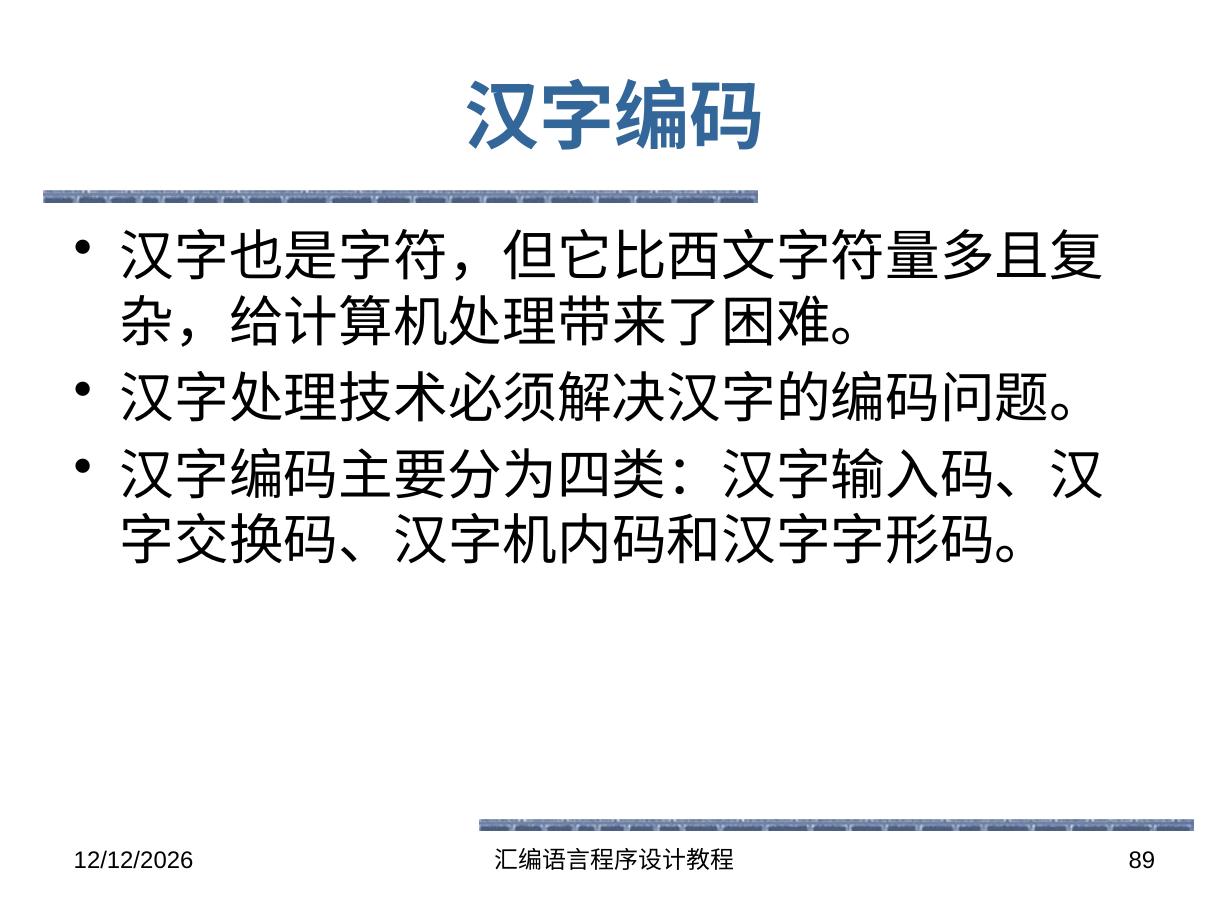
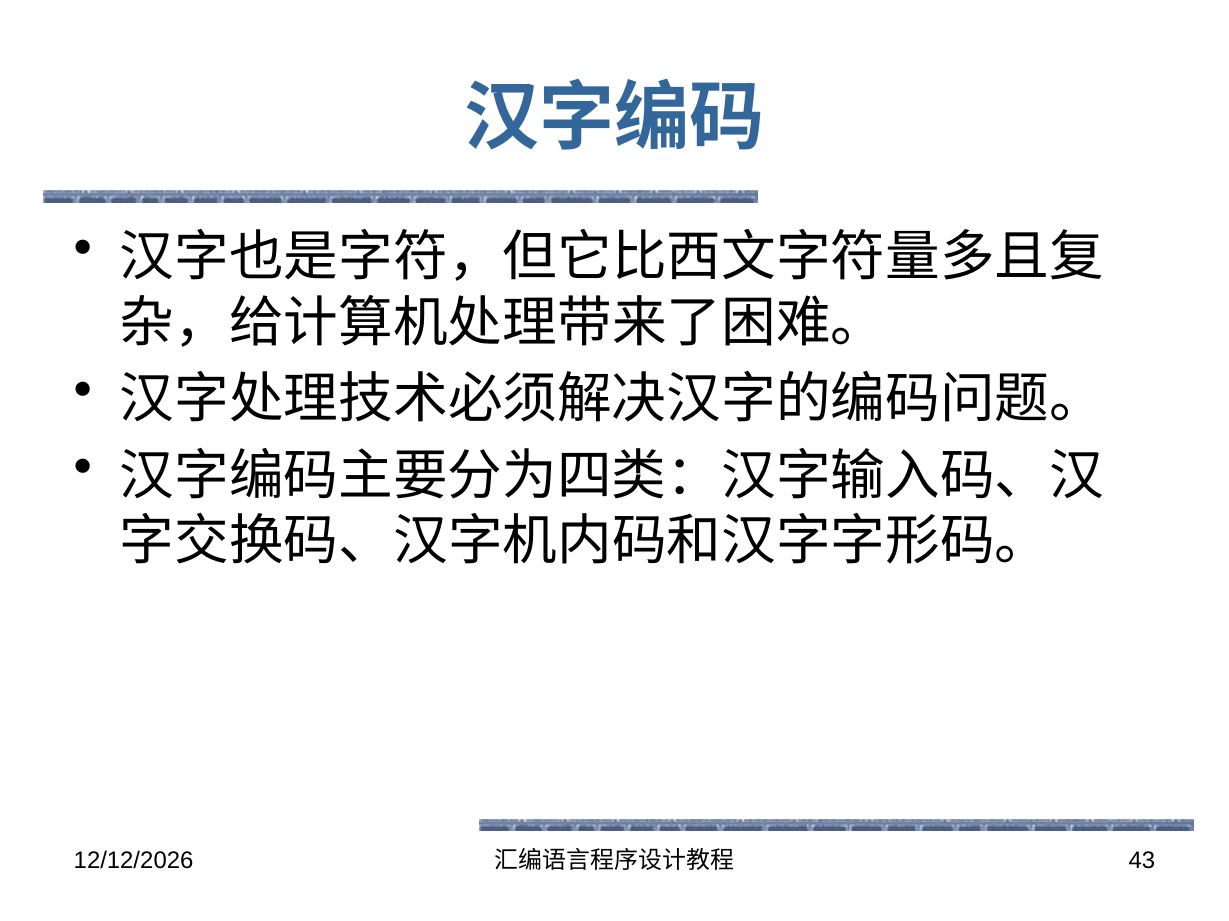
89: 89 -> 43
